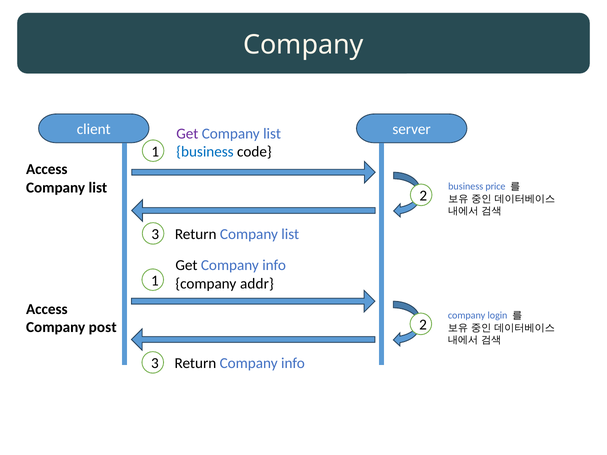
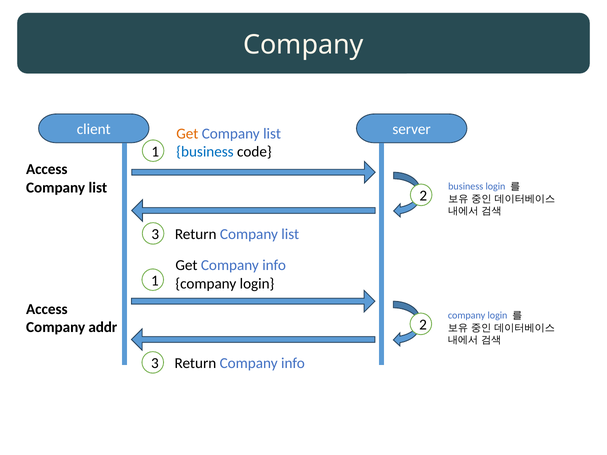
Get at (187, 134) colour: purple -> orange
business price: price -> login
addr at (257, 284): addr -> login
post: post -> addr
